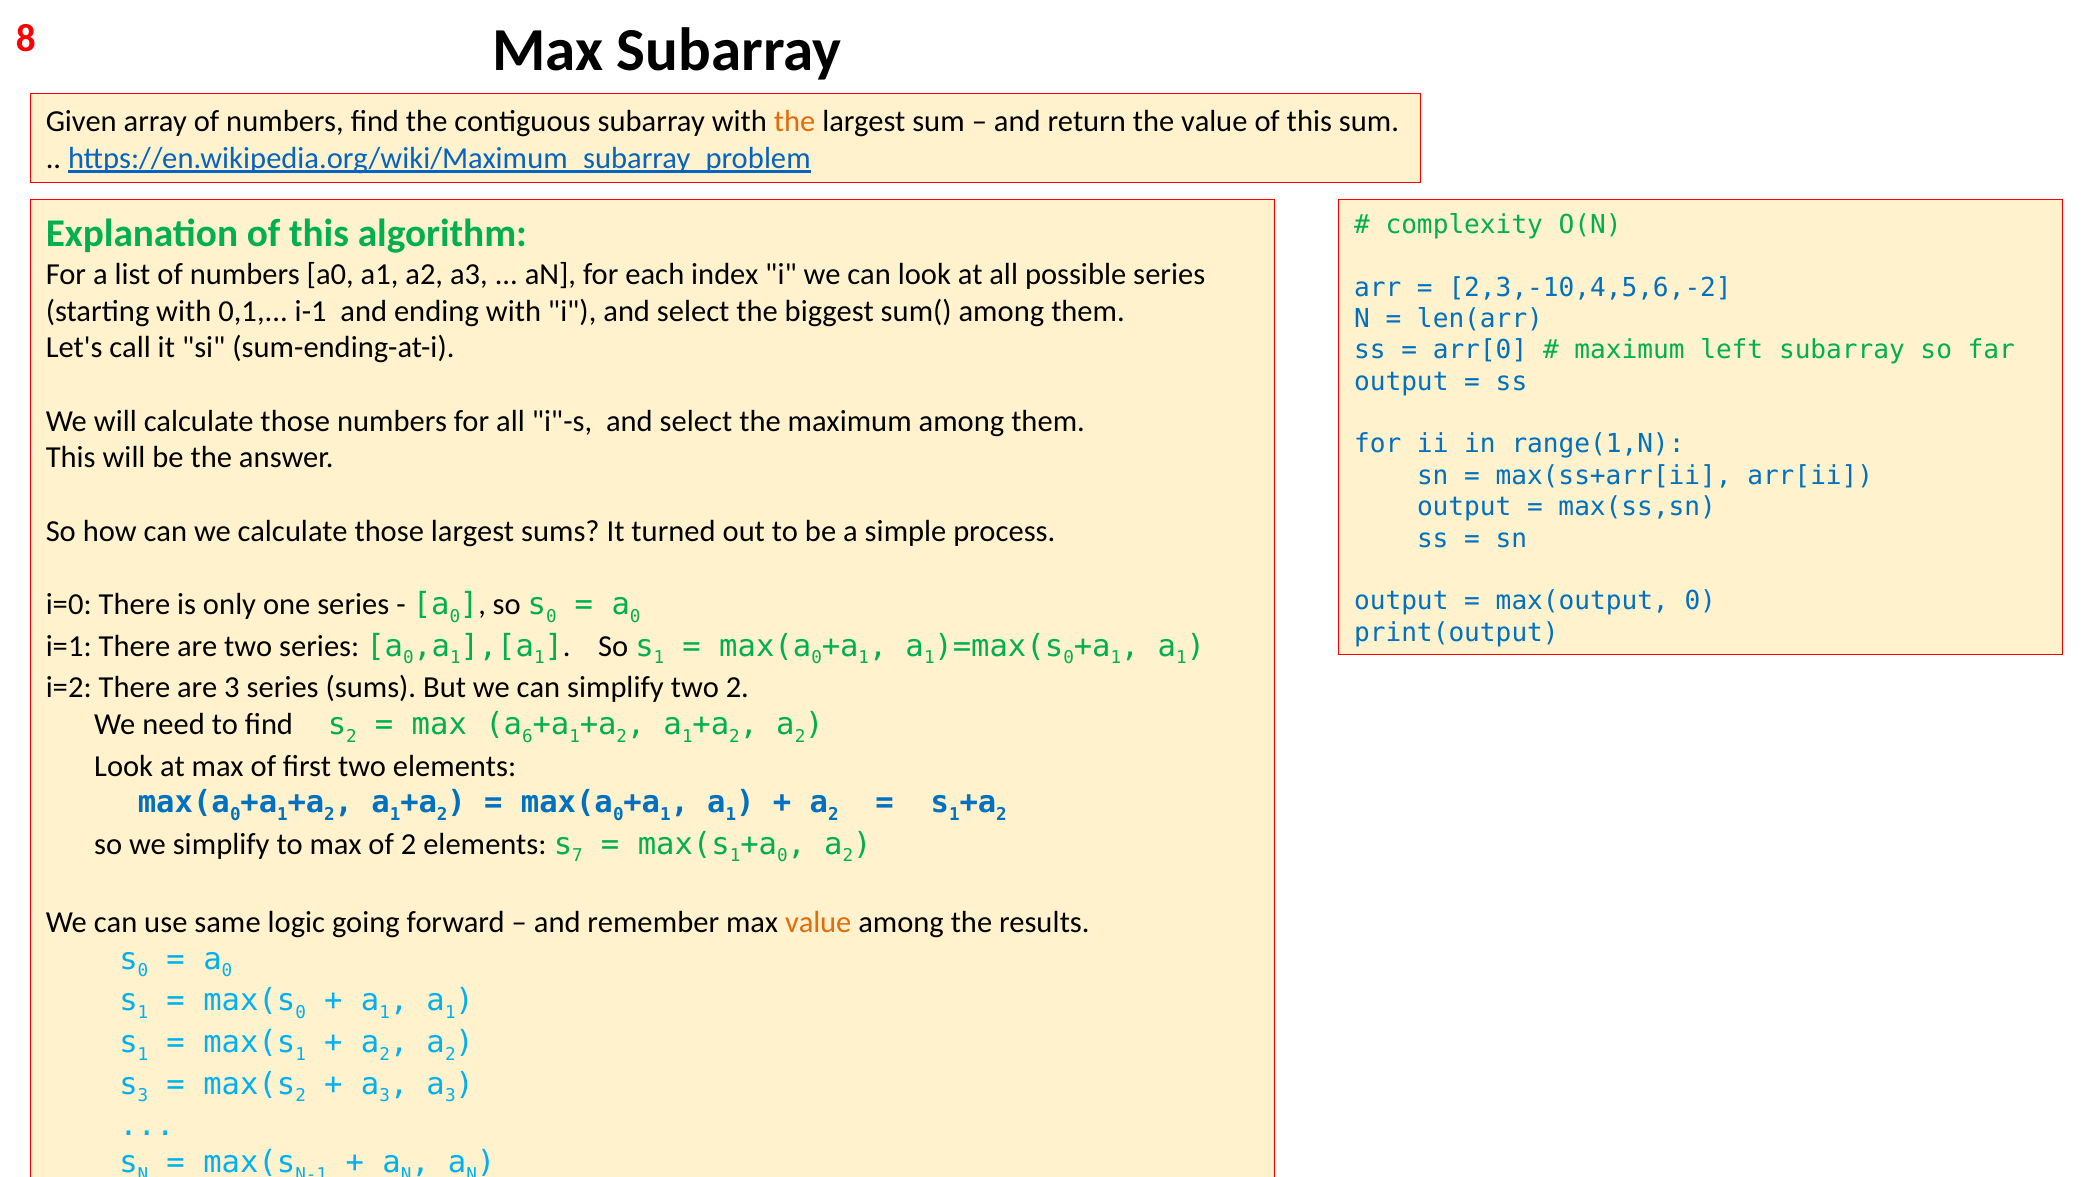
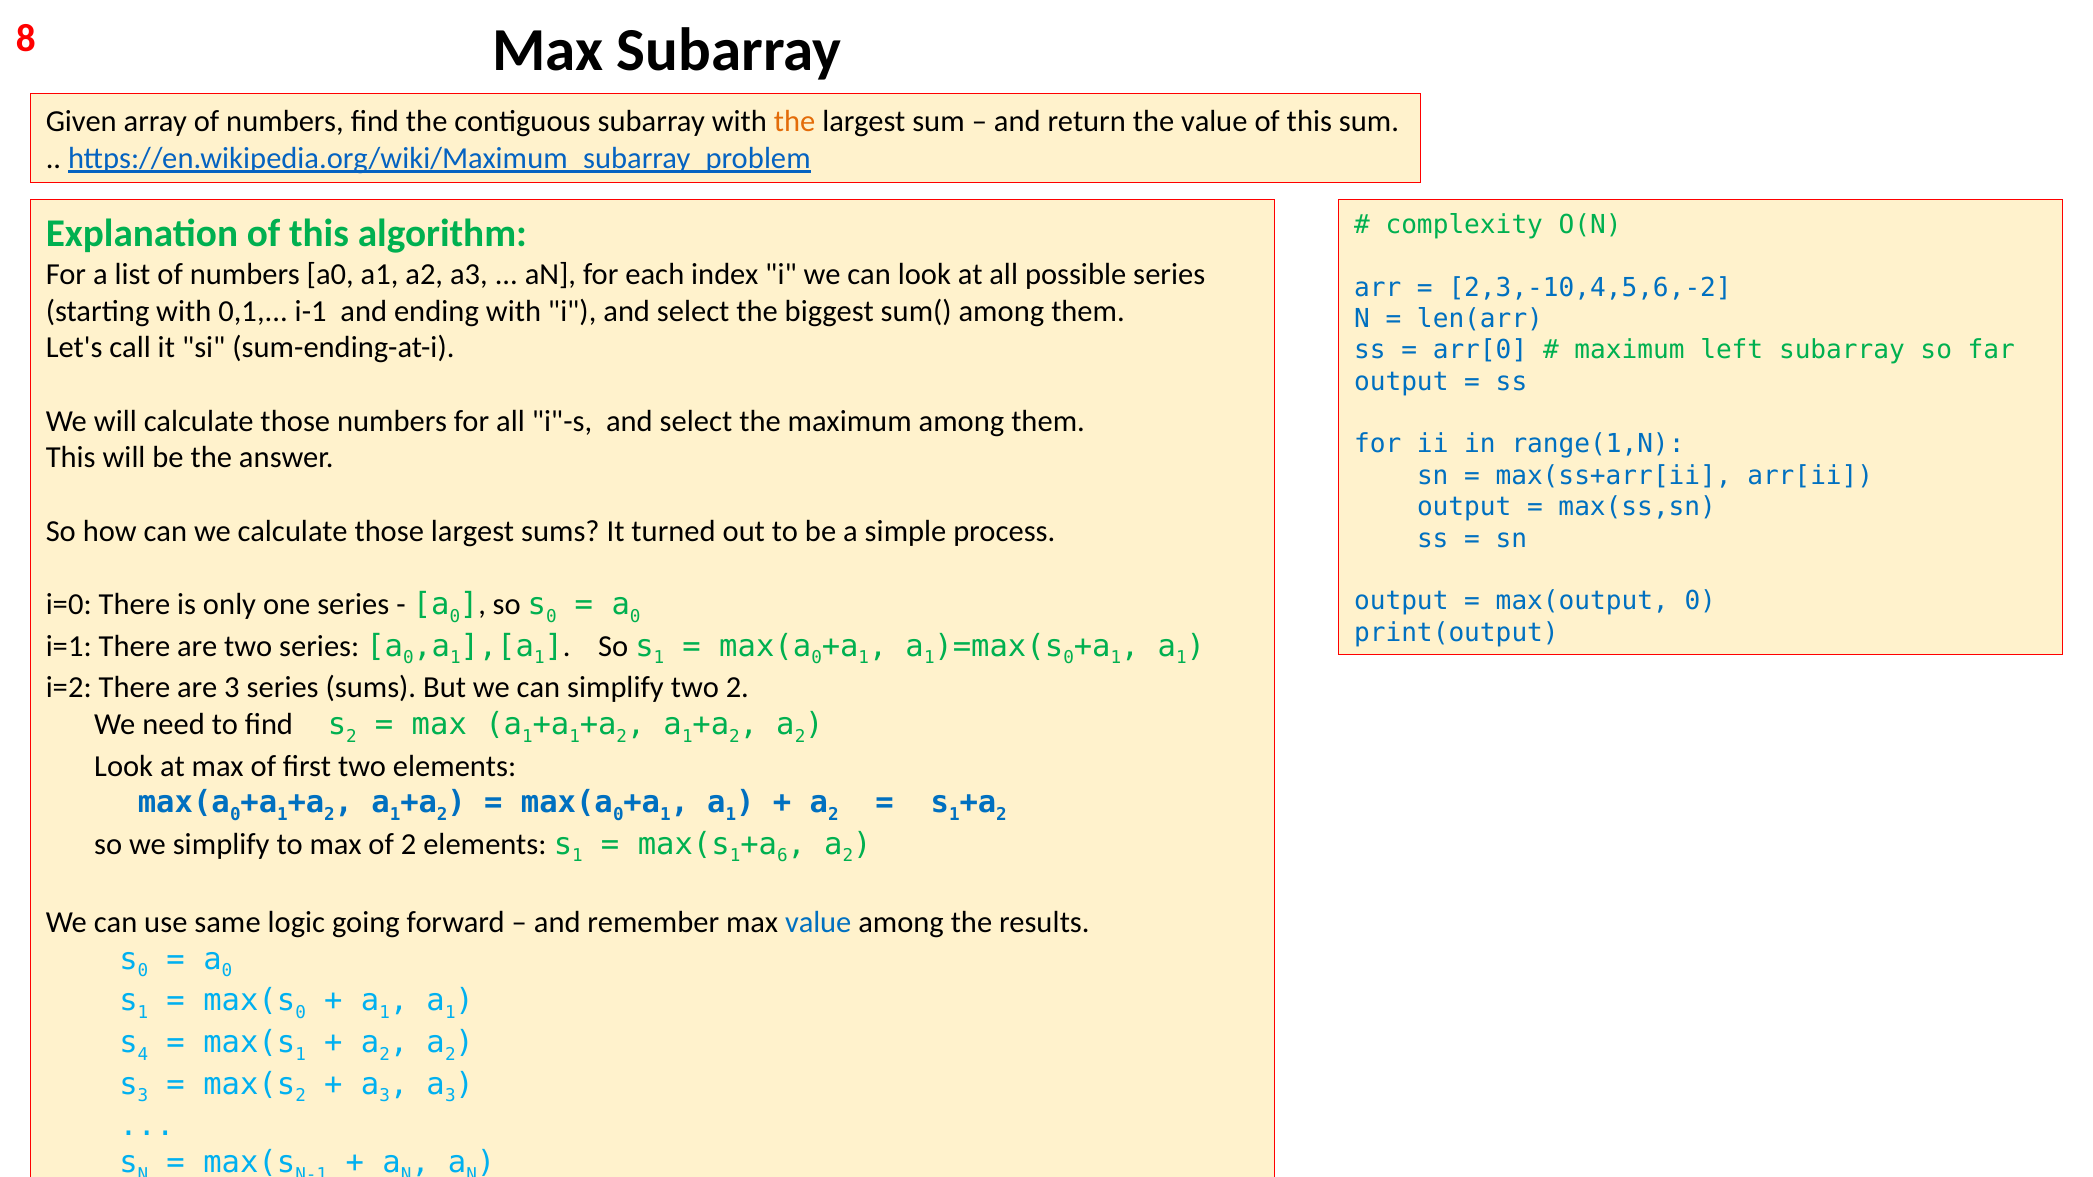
max a 6: 6 -> 1
7 at (578, 856): 7 -> 1
0 at (782, 856): 0 -> 6
value at (818, 923) colour: orange -> blue
1 at (143, 1055): 1 -> 4
